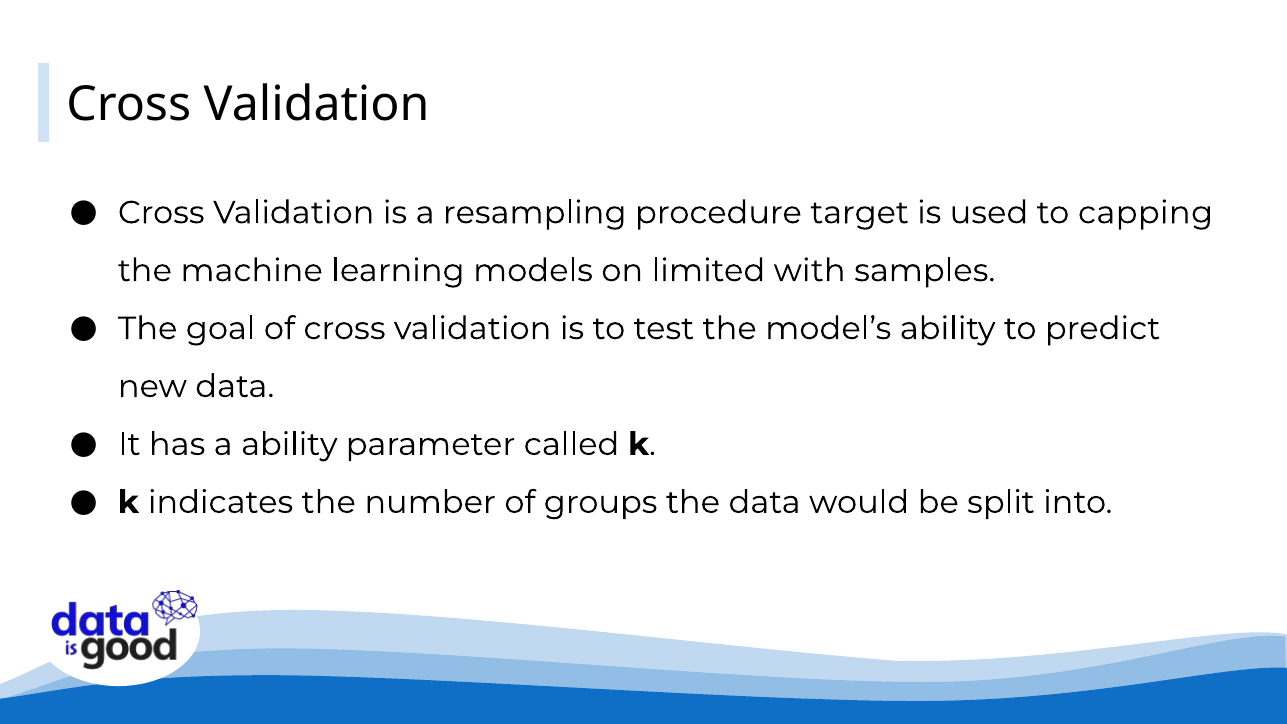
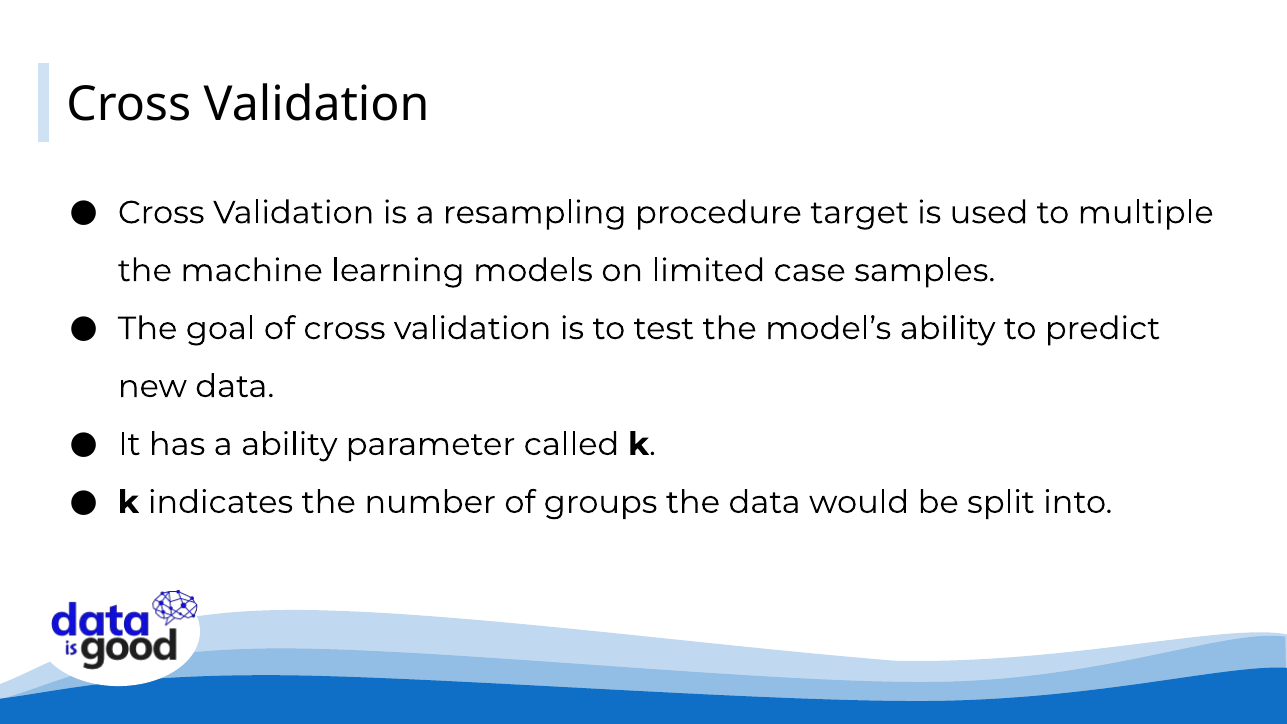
capping: capping -> multiple
with: with -> case
